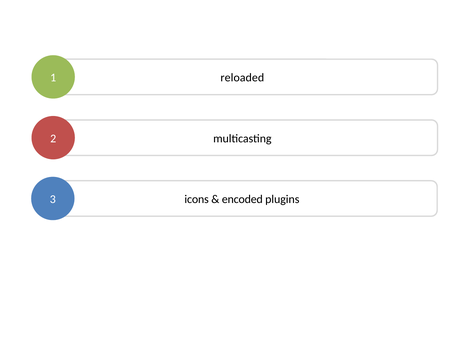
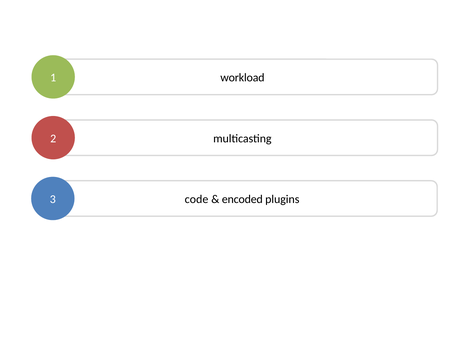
reloaded: reloaded -> workload
icons: icons -> code
